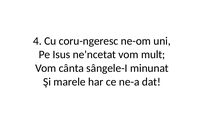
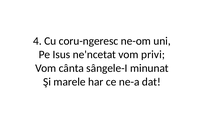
mult: mult -> privi
